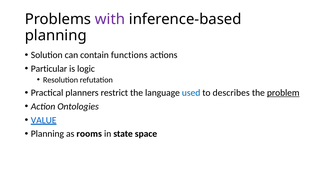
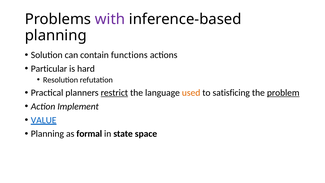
logic: logic -> hard
restrict underline: none -> present
used colour: blue -> orange
describes: describes -> satisficing
Ontologies: Ontologies -> Implement
rooms: rooms -> formal
